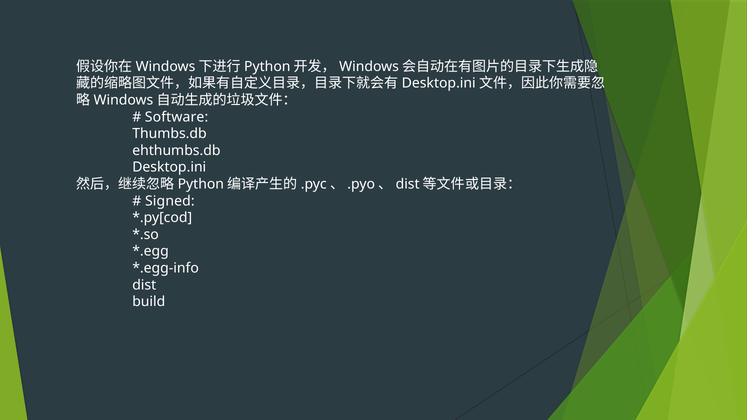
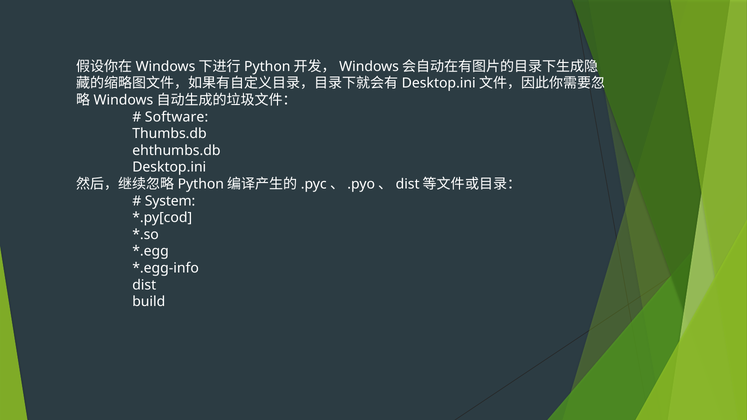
Signed: Signed -> System
